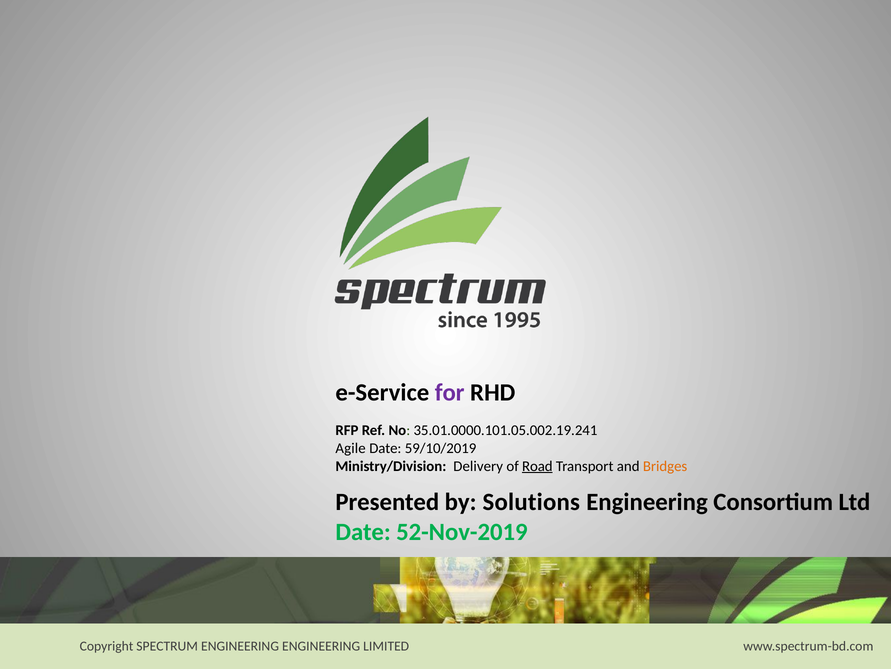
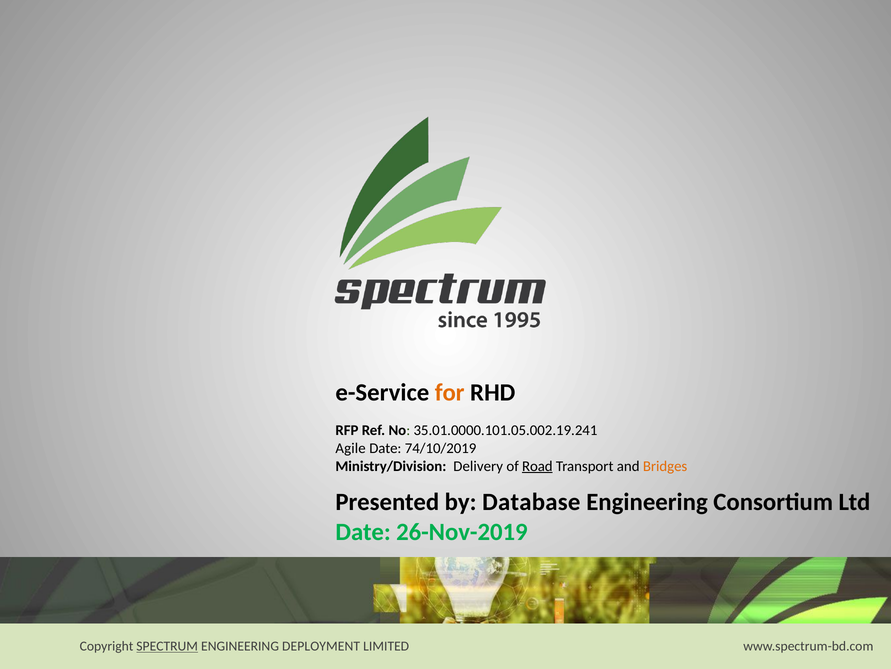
for colour: purple -> orange
59/10/2019: 59/10/2019 -> 74/10/2019
Solutions: Solutions -> Database
52-Nov-2019: 52-Nov-2019 -> 26-Nov-2019
SPECTRUM underline: none -> present
ENGINEERING ENGINEERING: ENGINEERING -> DEPLOYMENT
